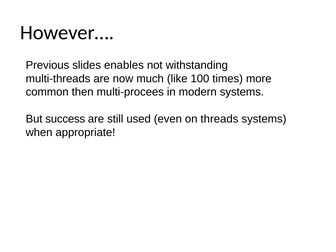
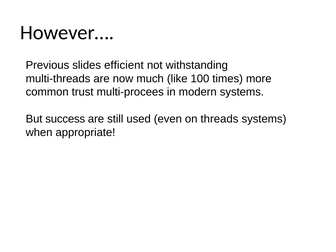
enables: enables -> efficient
then: then -> trust
